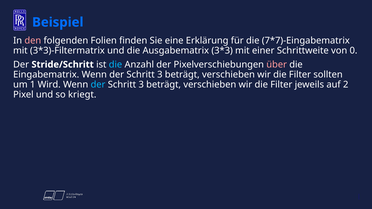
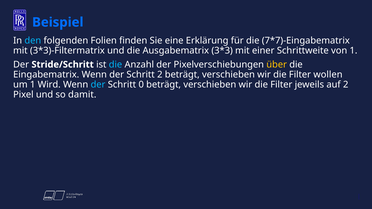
den colour: pink -> light blue
von 0: 0 -> 1
über colour: pink -> yellow
3 at (160, 75): 3 -> 2
sollten: sollten -> wollen
3 at (141, 85): 3 -> 0
kriegt: kriegt -> damit
